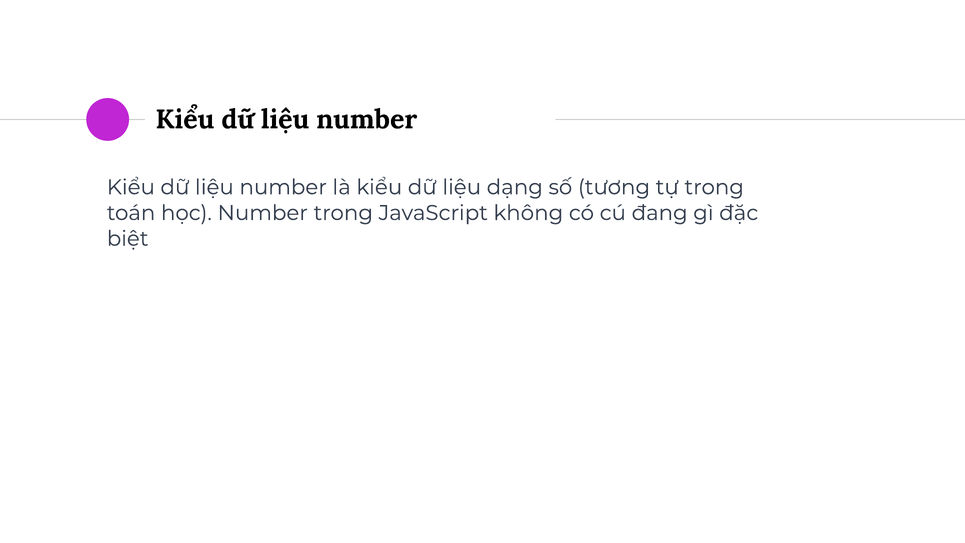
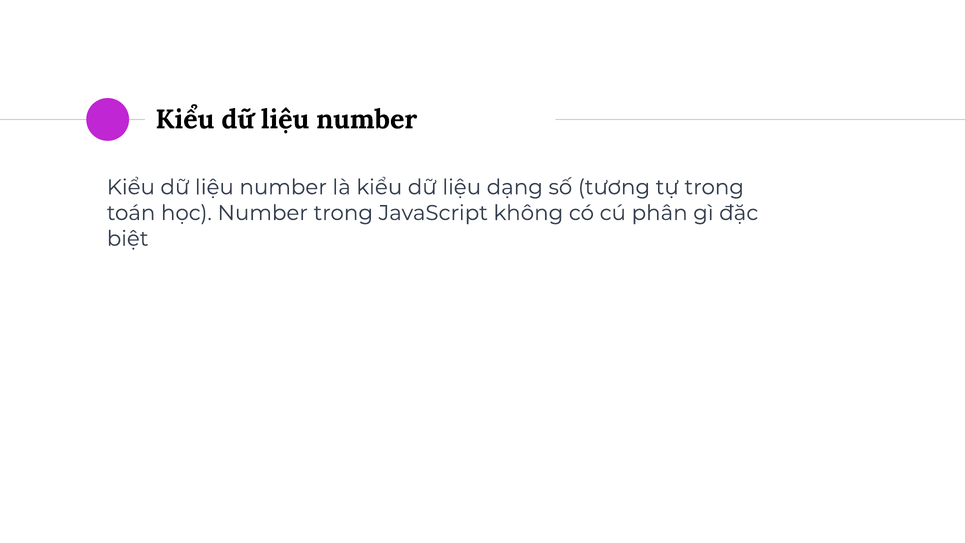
đang: đang -> phân
